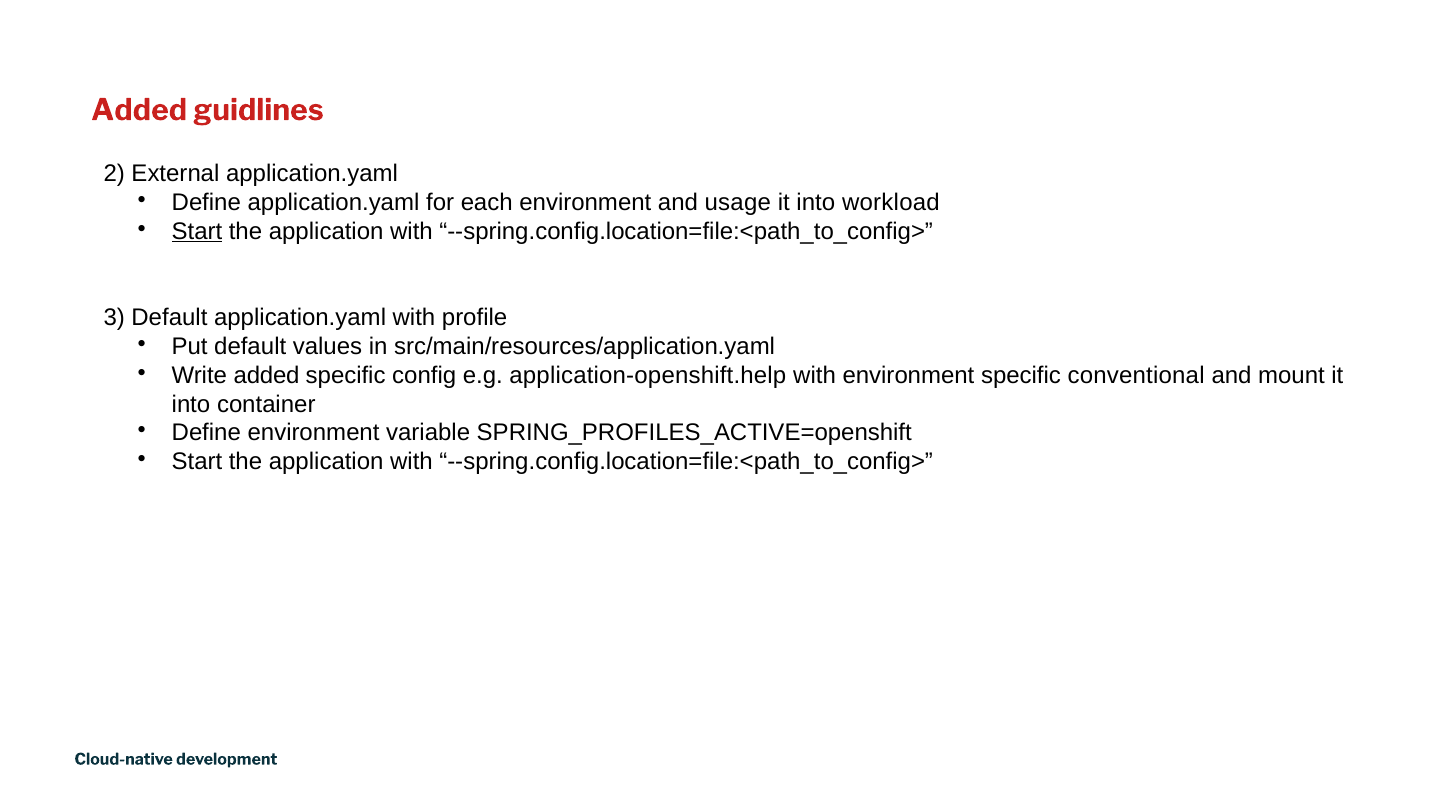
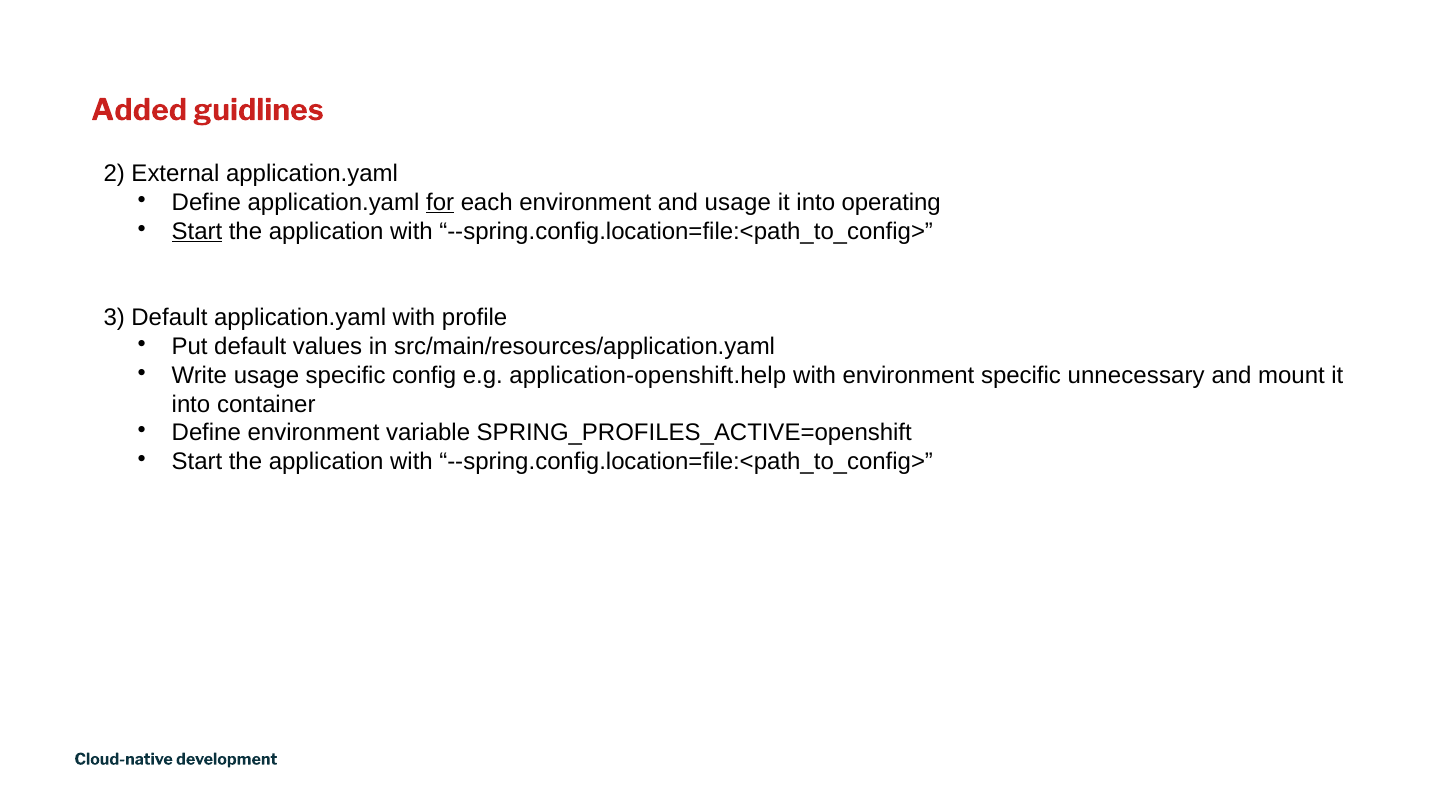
for underline: none -> present
workload: workload -> operating
Write added: added -> usage
conventional: conventional -> unnecessary
